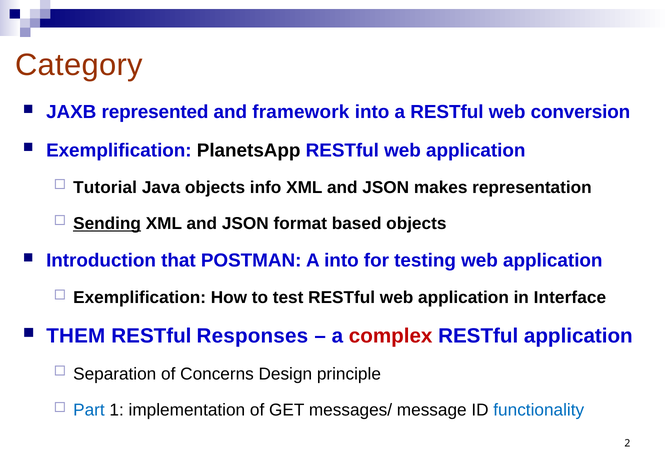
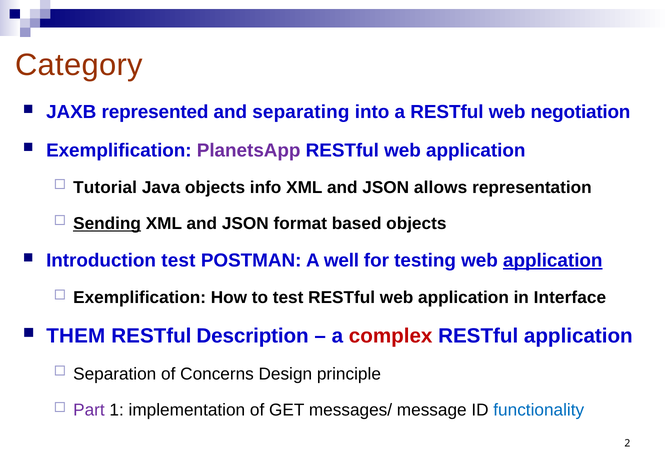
framework: framework -> separating
conversion: conversion -> negotiation
PlanetsApp colour: black -> purple
makes: makes -> allows
Introduction that: that -> test
A into: into -> well
application at (553, 261) underline: none -> present
Responses: Responses -> Description
Part colour: blue -> purple
